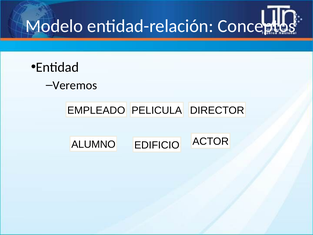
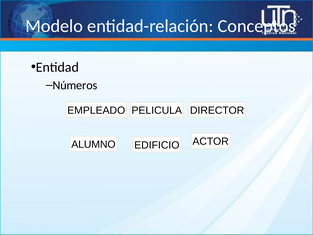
Veremos: Veremos -> Números
